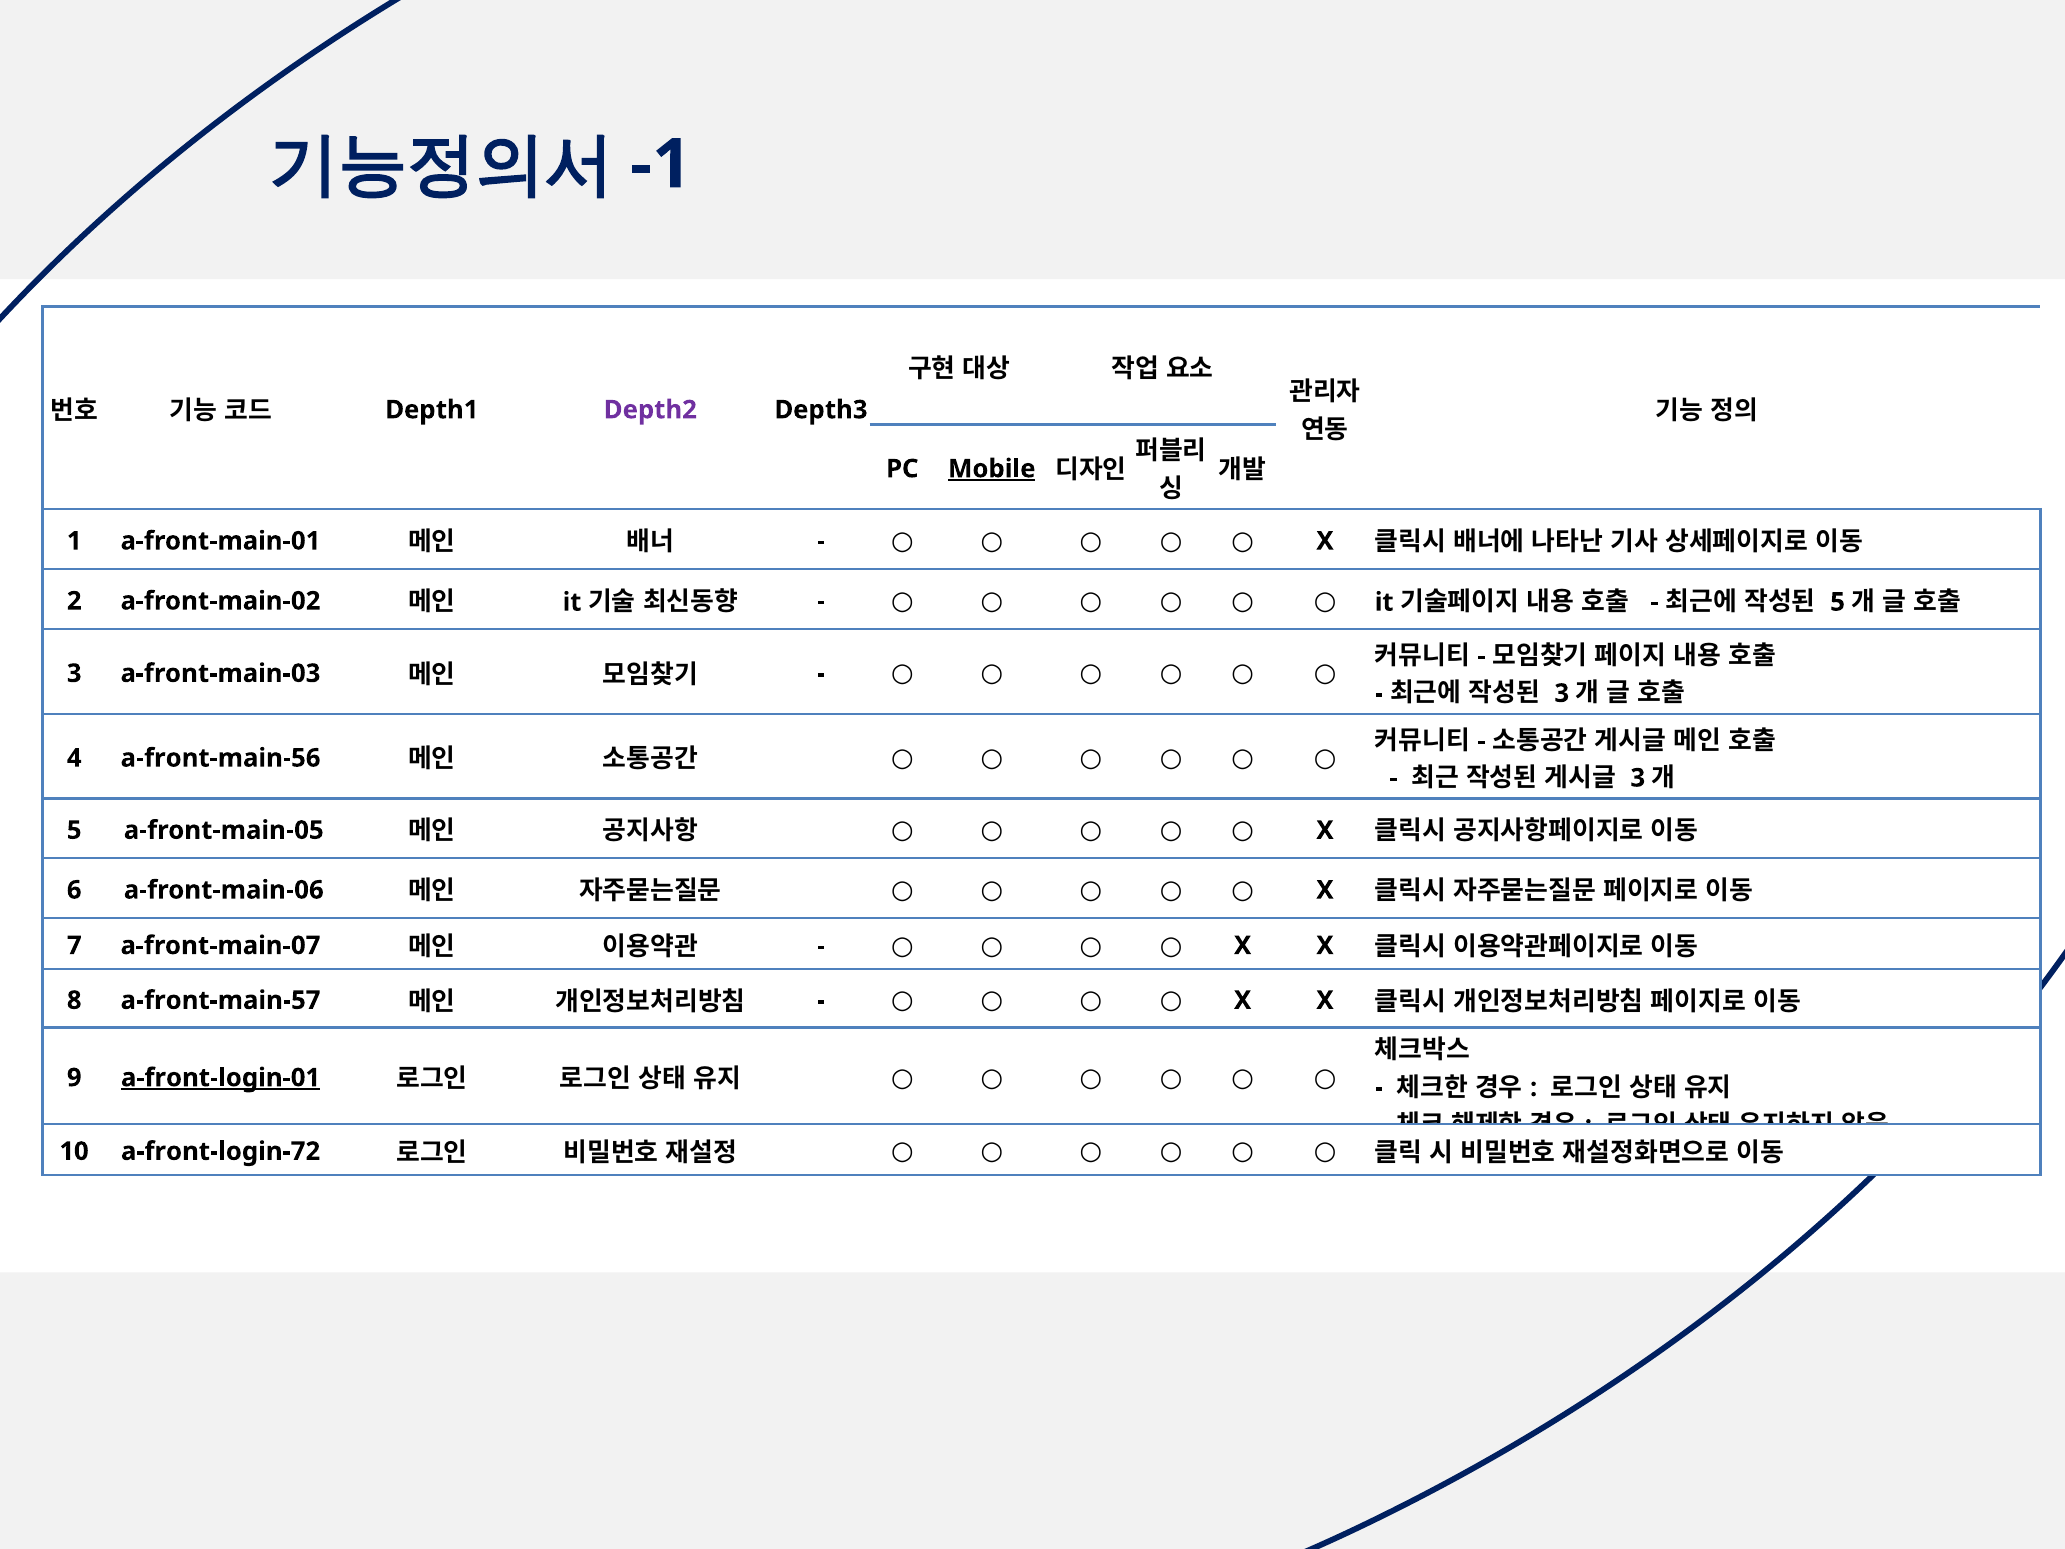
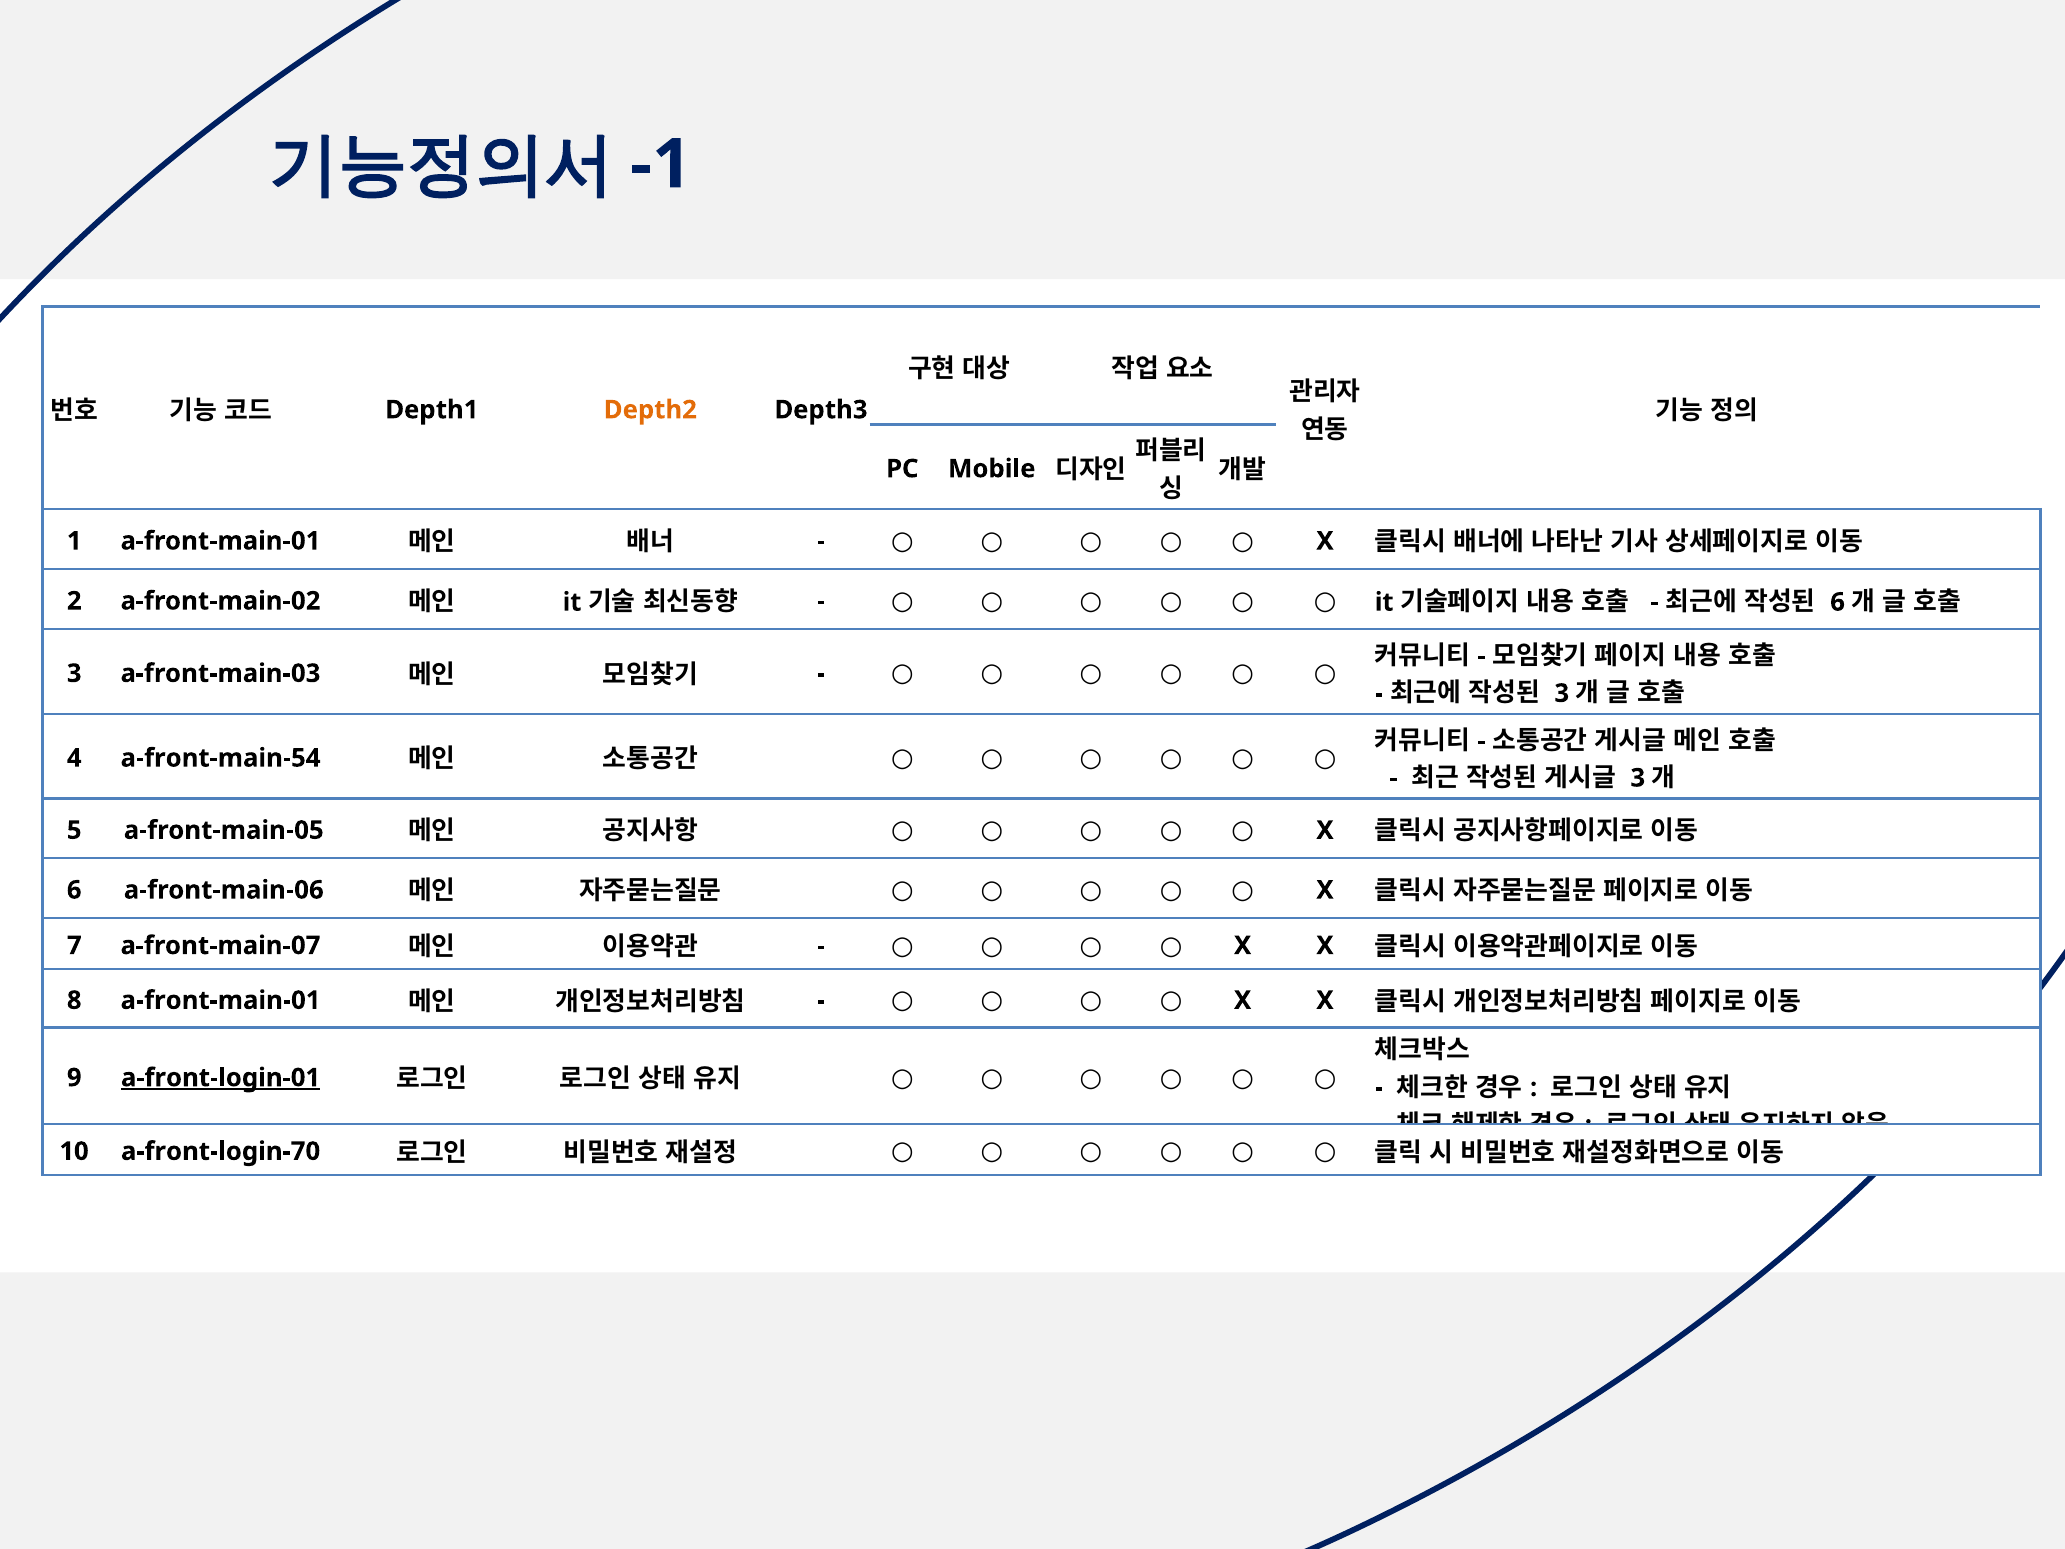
Depth2 colour: purple -> orange
Mobile underline: present -> none
5 at (1838, 602): 5 -> 6
a-front-main-56: a-front-main-56 -> a-front-main-54
8 a-front-main-57: a-front-main-57 -> a-front-main-01
a-front-login-72: a-front-login-72 -> a-front-login-70
